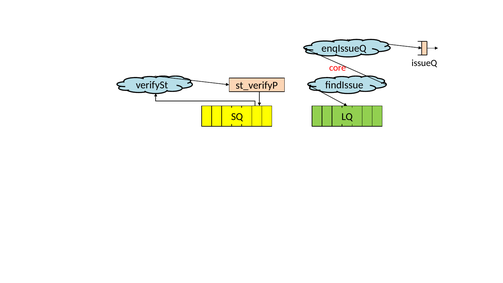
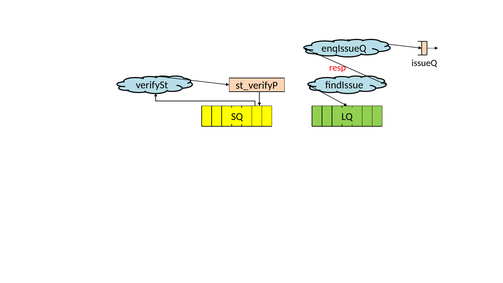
core: core -> resp
